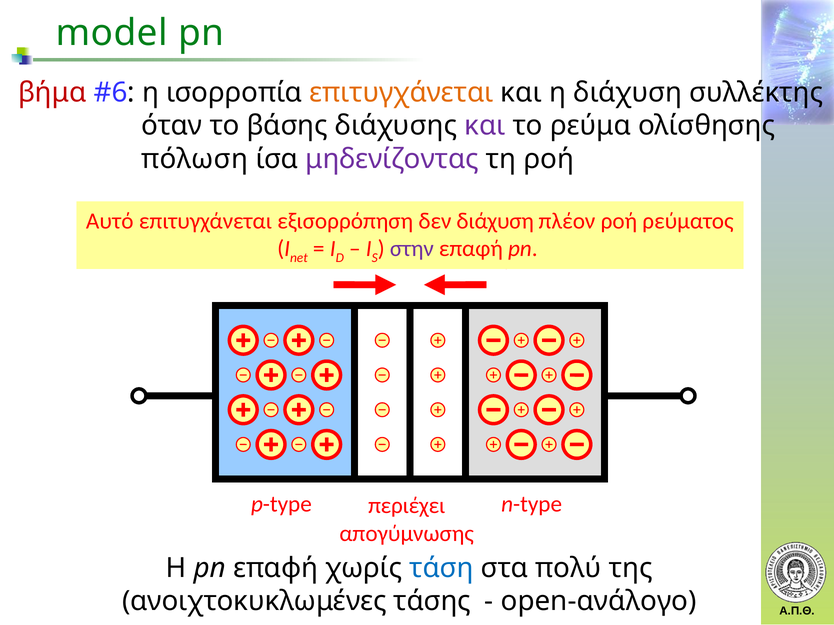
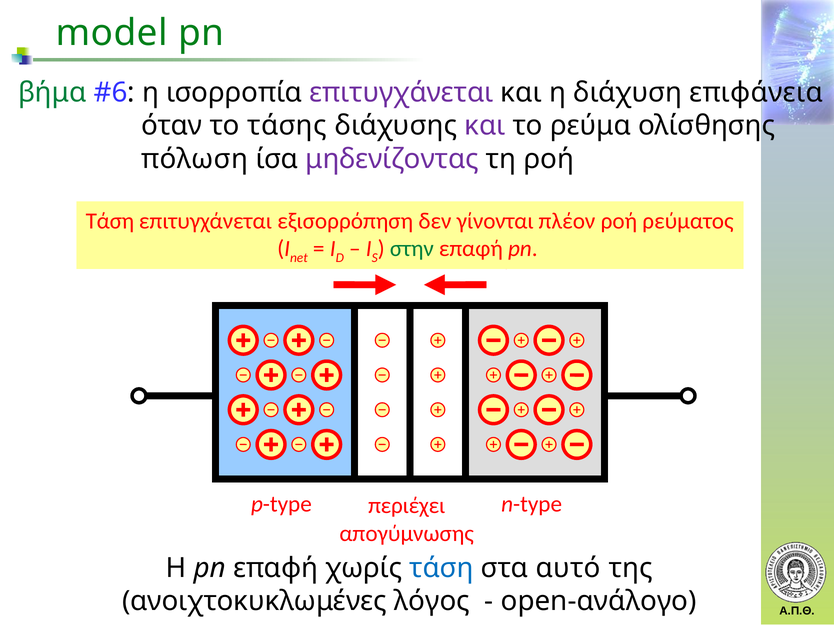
βήμα colour: red -> green
επιτυγχάνεται at (401, 93) colour: orange -> purple
συλλέκτης: συλλέκτης -> επιφάνεια
βάσης: βάσης -> τάσης
Αυτό at (110, 221): Αυτό -> Τάση
διάχυση at (495, 221): διάχυση -> γίνονται
στην colour: purple -> green
πολύ: πολύ -> αυτό
τάσης: τάσης -> λόγος
